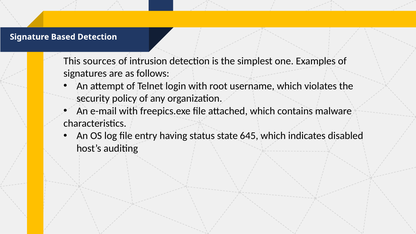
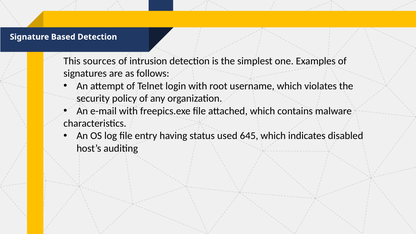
state: state -> used
